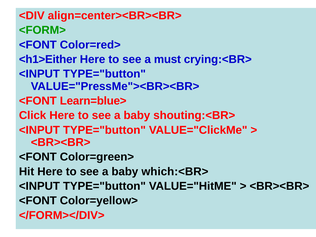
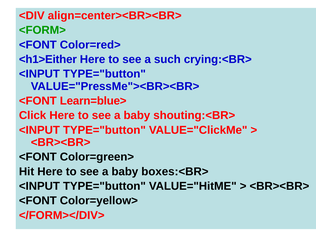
must: must -> such
which:<BR>: which:<BR> -> boxes:<BR>
